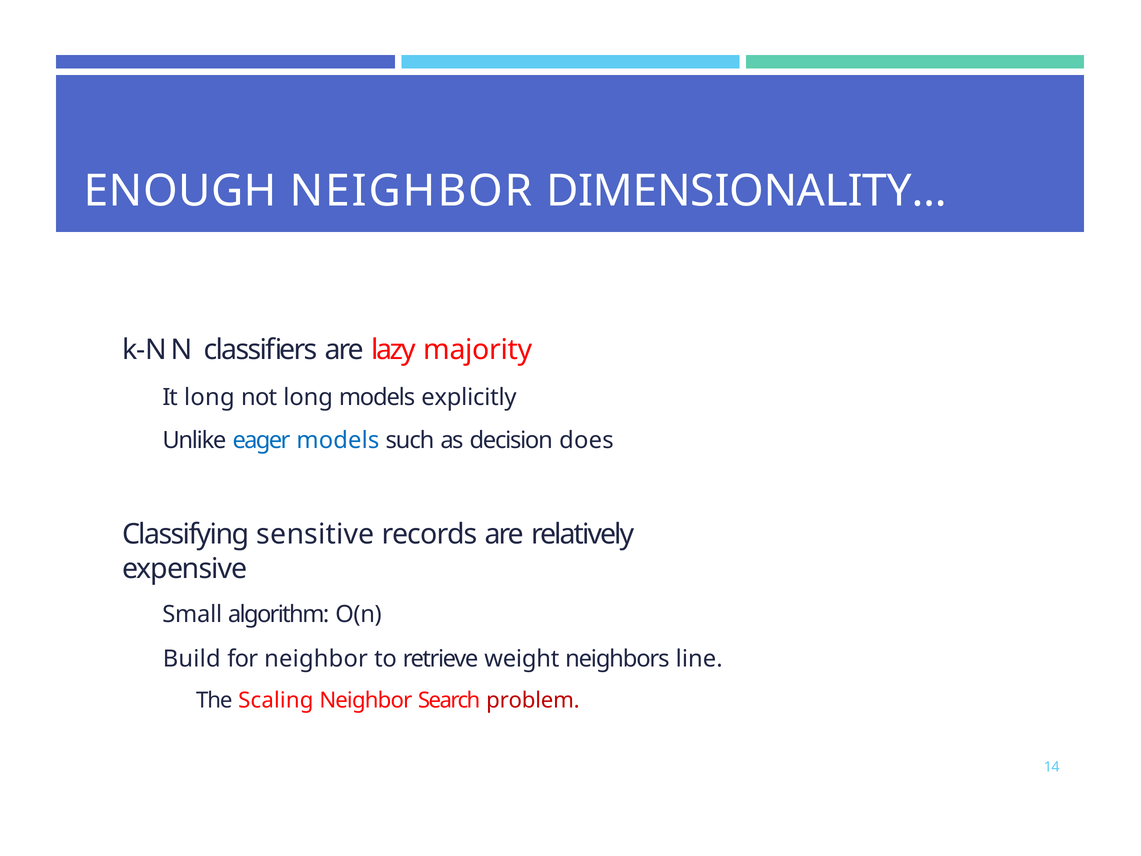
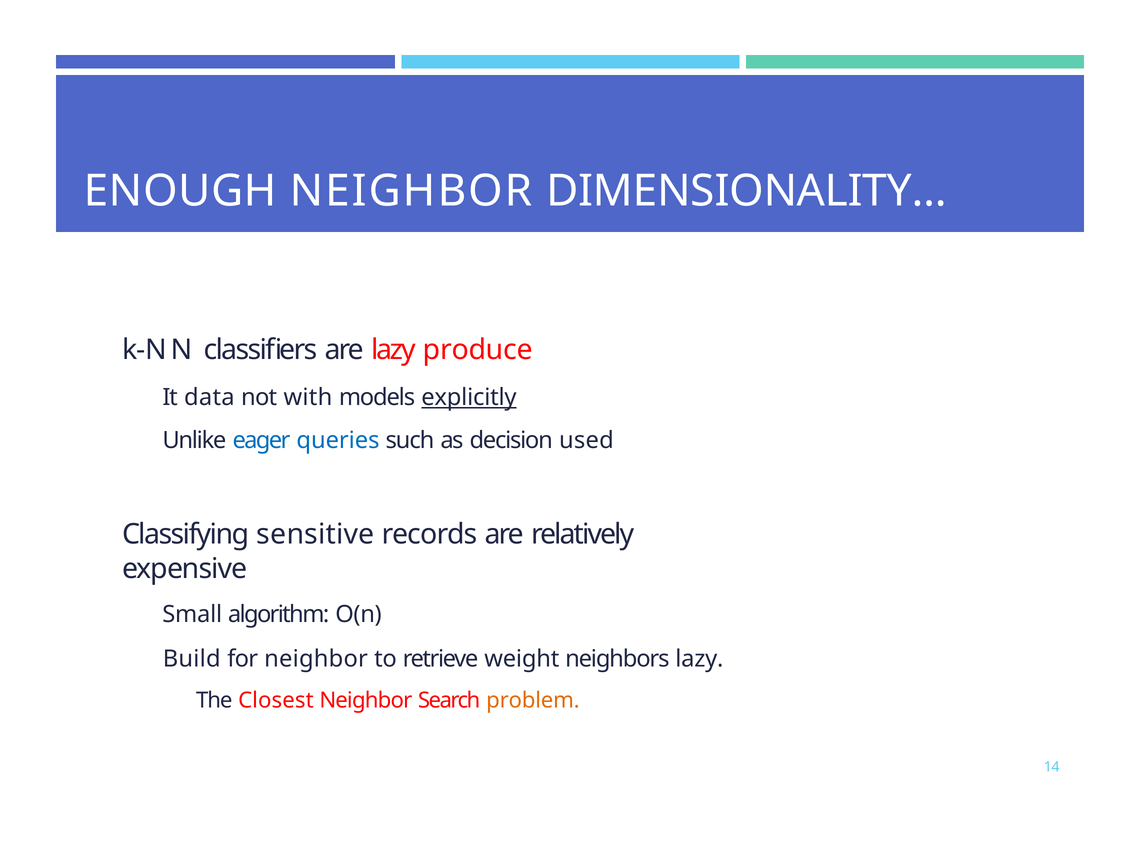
majority: majority -> produce
It long: long -> data
not long: long -> with
explicitly underline: none -> present
eager models: models -> queries
does: does -> used
neighbors line: line -> lazy
Scaling: Scaling -> Closest
problem colour: red -> orange
